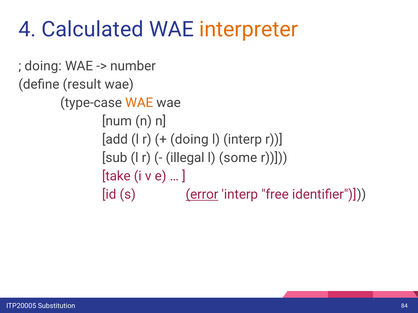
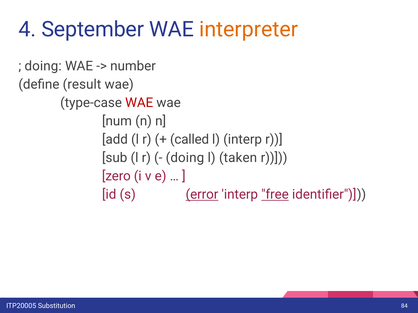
Calculated: Calculated -> September
WAE at (139, 103) colour: orange -> red
doing at (189, 140): doing -> called
illegal at (185, 158): illegal -> doing
some: some -> taken
take: take -> zero
free underline: none -> present
